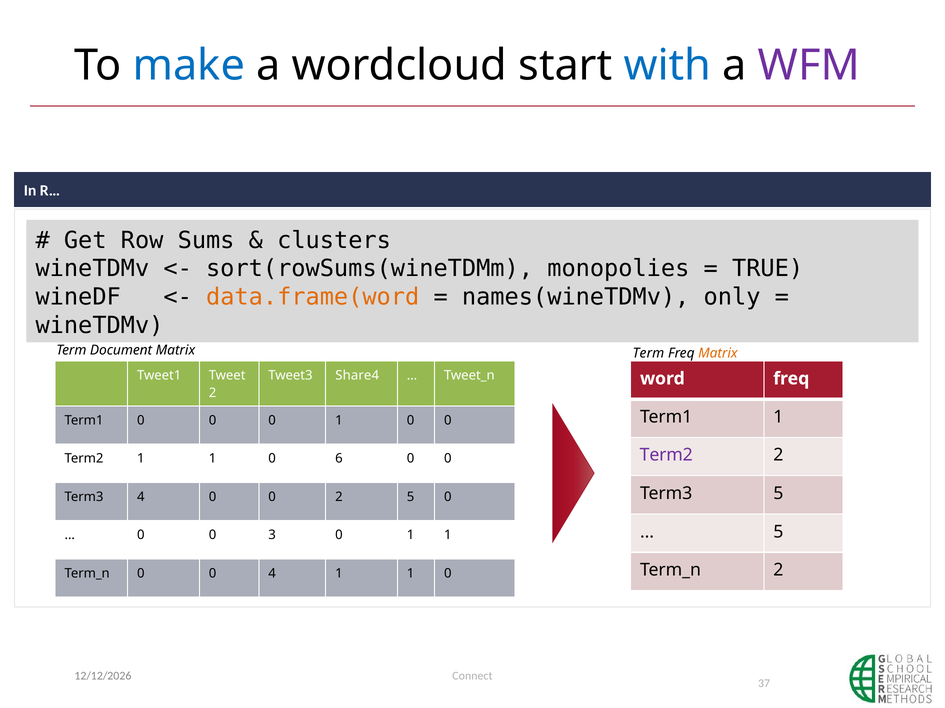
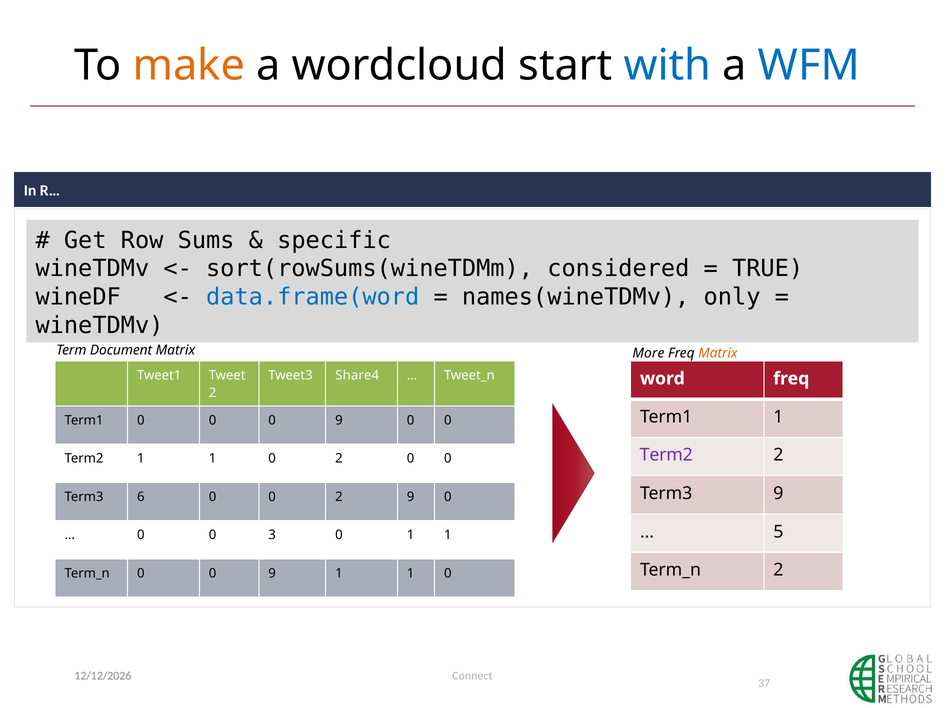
make colour: blue -> orange
WFM colour: purple -> blue
clusters: clusters -> specific
monopolies: monopolies -> considered
data.frame(word colour: orange -> blue
Term at (648, 353): Term -> More
0 0 0 1: 1 -> 9
1 0 6: 6 -> 2
Term3 5: 5 -> 9
Term3 4: 4 -> 6
2 5: 5 -> 9
4 at (272, 574): 4 -> 9
